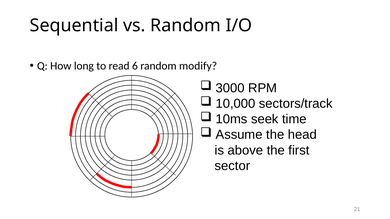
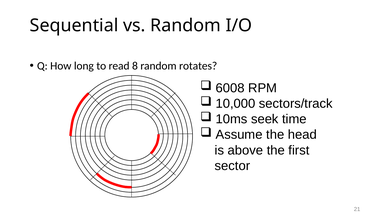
6: 6 -> 8
modify: modify -> rotates
3000: 3000 -> 6008
